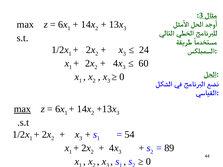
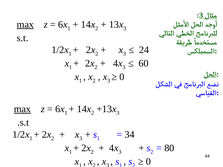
max at (25, 24) underline: none -> present
54: 54 -> 34
89: 89 -> 80
